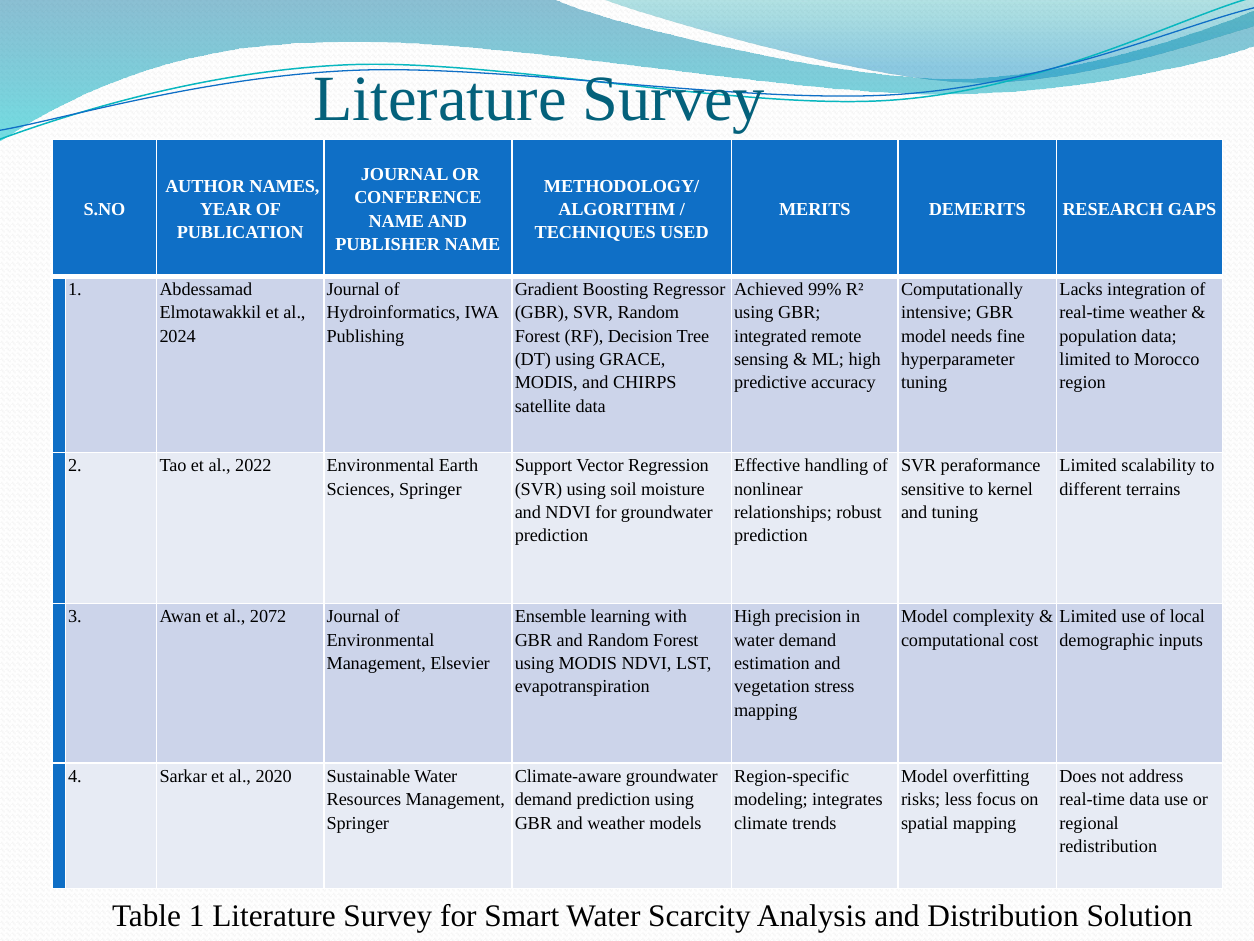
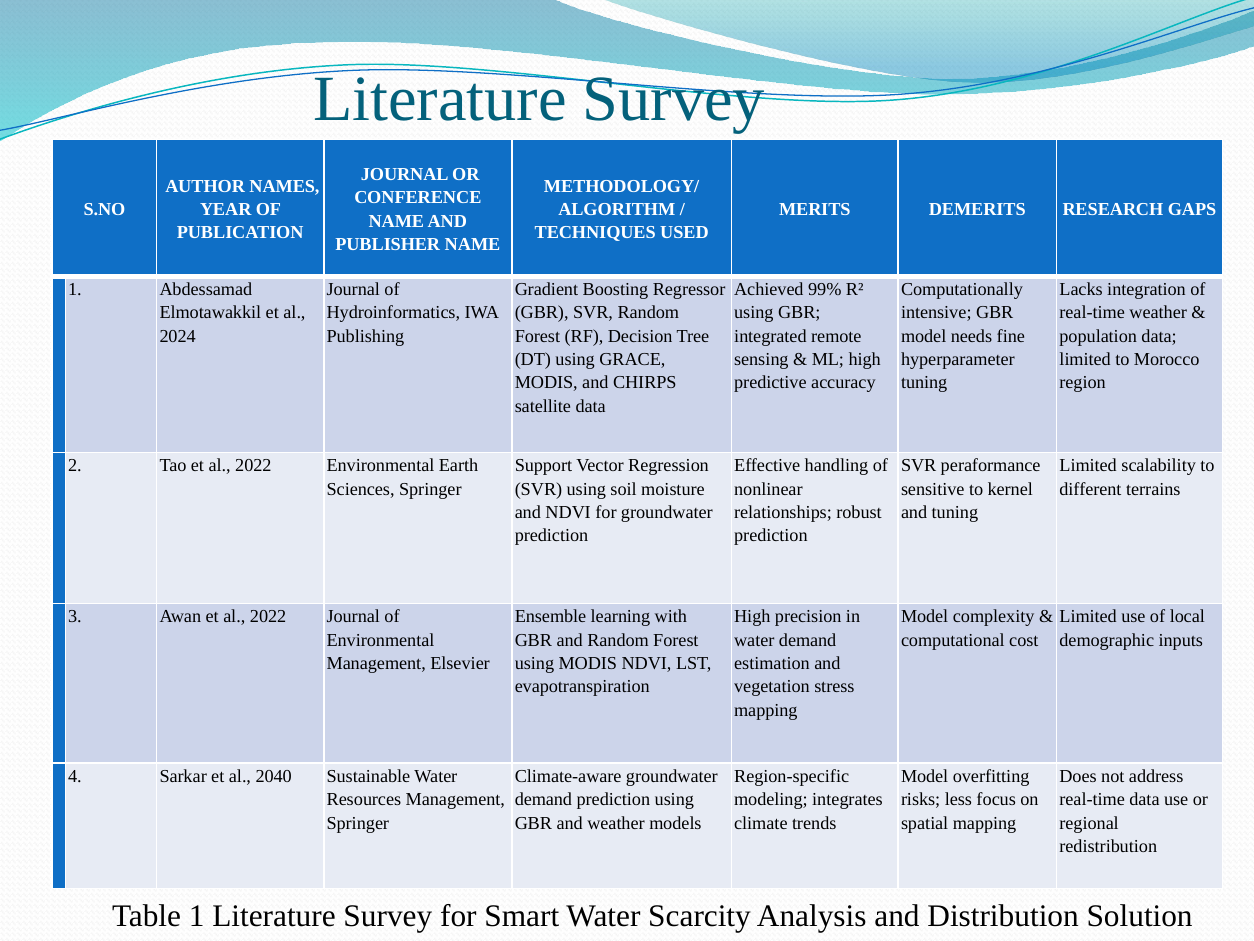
Awan et al 2072: 2072 -> 2022
2020: 2020 -> 2040
